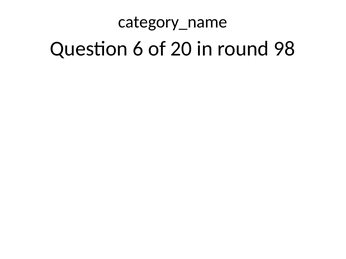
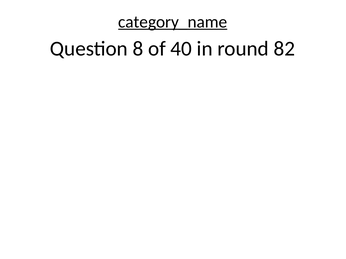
category_name underline: none -> present
6: 6 -> 8
20: 20 -> 40
98: 98 -> 82
